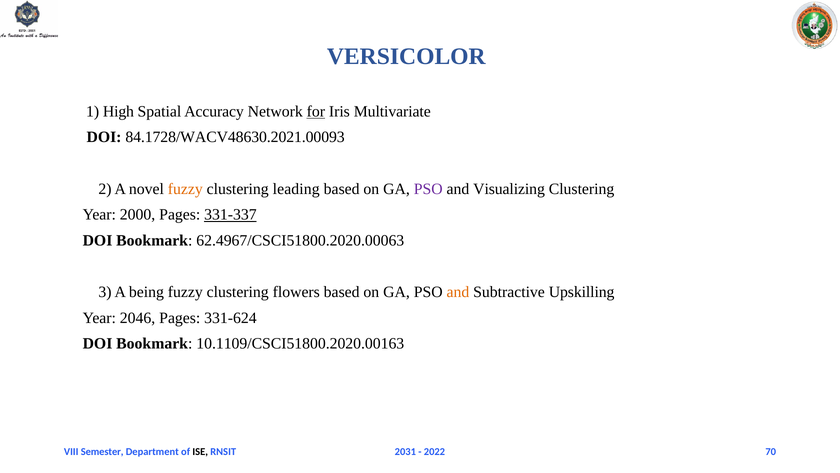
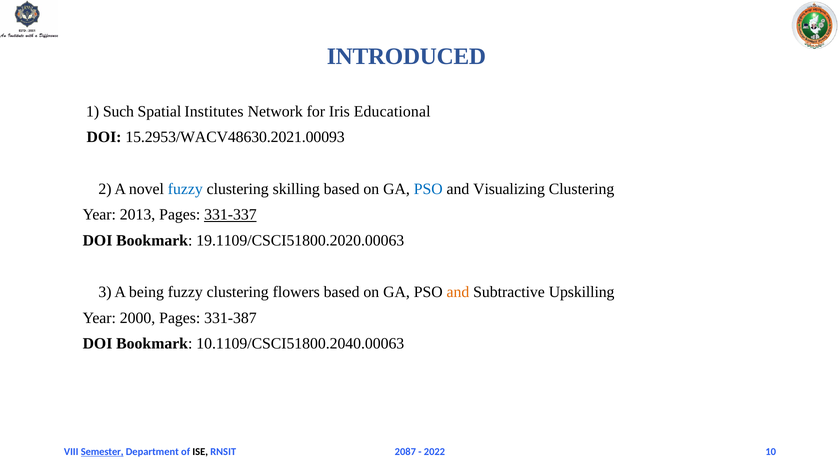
VERSICOLOR: VERSICOLOR -> INTRODUCED
High: High -> Such
Accuracy: Accuracy -> Institutes
for underline: present -> none
Multivariate: Multivariate -> Educational
84.1728/WACV48630.2021.00093: 84.1728/WACV48630.2021.00093 -> 15.2953/WACV48630.2021.00093
fuzzy at (185, 189) colour: orange -> blue
leading: leading -> skilling
PSO at (428, 189) colour: purple -> blue
2000: 2000 -> 2013
62.4967/CSCI51800.2020.00063: 62.4967/CSCI51800.2020.00063 -> 19.1109/CSCI51800.2020.00063
2046: 2046 -> 2000
331-624: 331-624 -> 331-387
10.1109/CSCI51800.2020.00163: 10.1109/CSCI51800.2020.00163 -> 10.1109/CSCI51800.2040.00063
Semester underline: none -> present
2031: 2031 -> 2087
70: 70 -> 10
